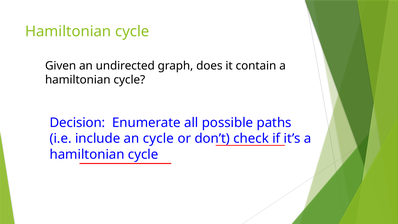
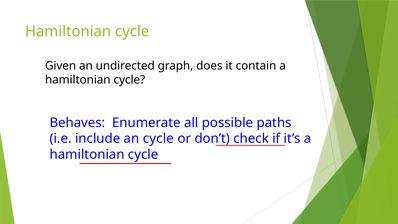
Decision: Decision -> Behaves
